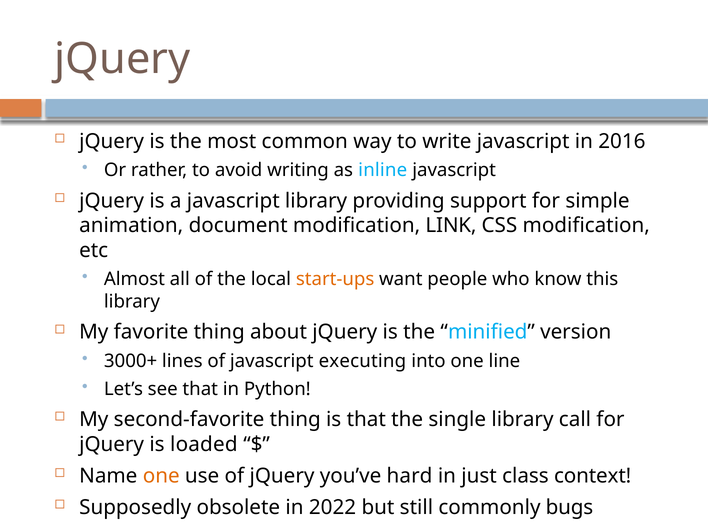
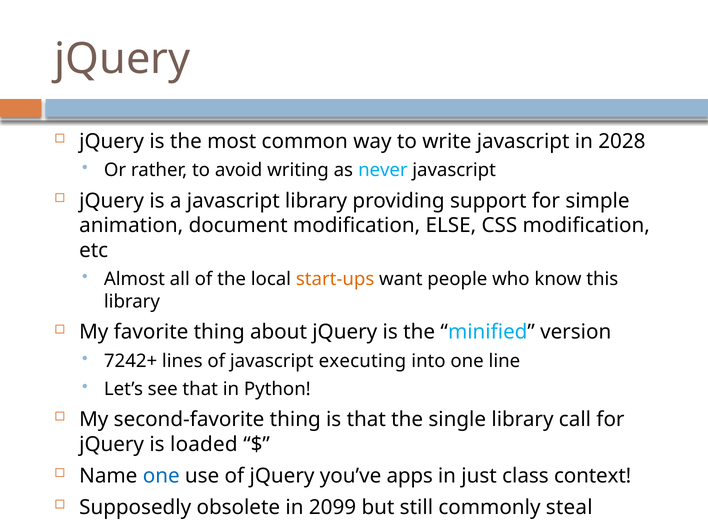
2016: 2016 -> 2028
inline: inline -> never
LINK: LINK -> ELSE
3000+: 3000+ -> 7242+
one at (161, 476) colour: orange -> blue
hard: hard -> apps
2022: 2022 -> 2099
bugs: bugs -> steal
